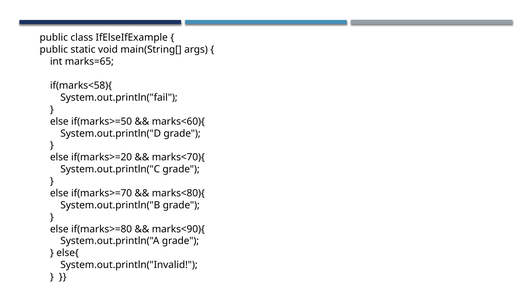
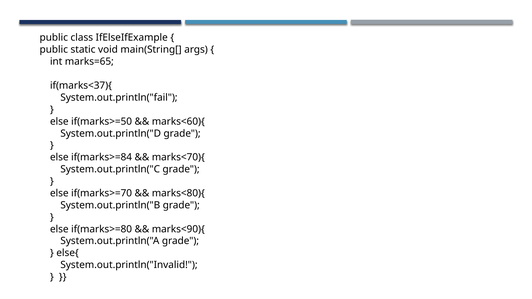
if(marks<58){: if(marks<58){ -> if(marks<37){
if(marks>=20: if(marks>=20 -> if(marks>=84
